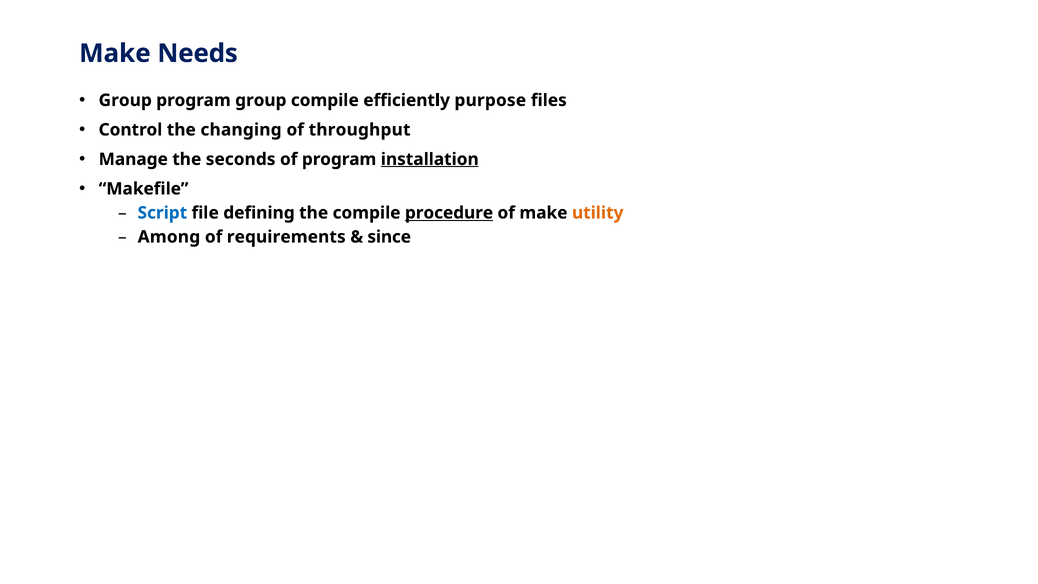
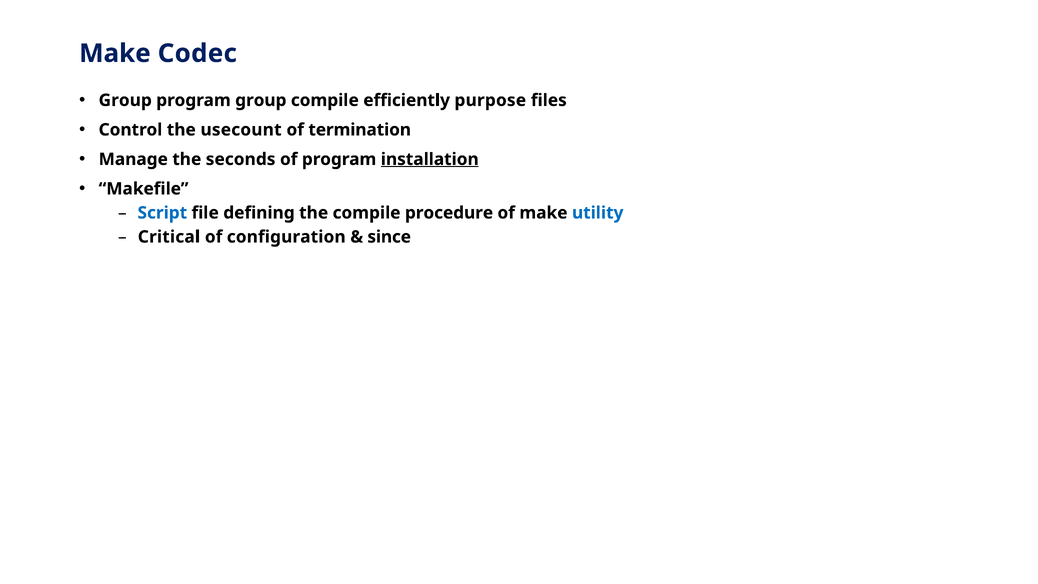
Needs: Needs -> Codec
changing: changing -> usecount
throughput: throughput -> termination
procedure underline: present -> none
utility colour: orange -> blue
Among: Among -> Critical
requirements: requirements -> configuration
